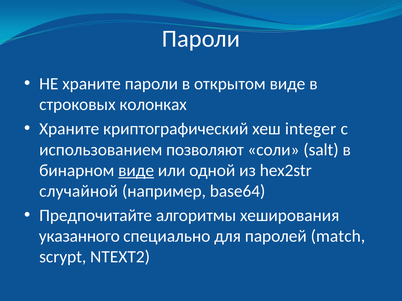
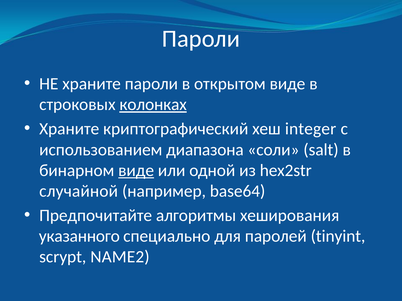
колонках underline: none -> present
позволяют: позволяют -> диапазона
match: match -> tinyint
NTEXT2: NTEXT2 -> NAME2
